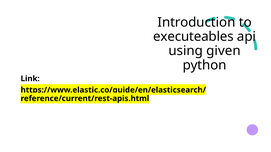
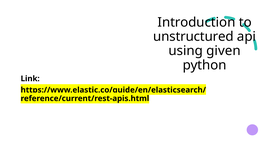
executeables: executeables -> unstructured
